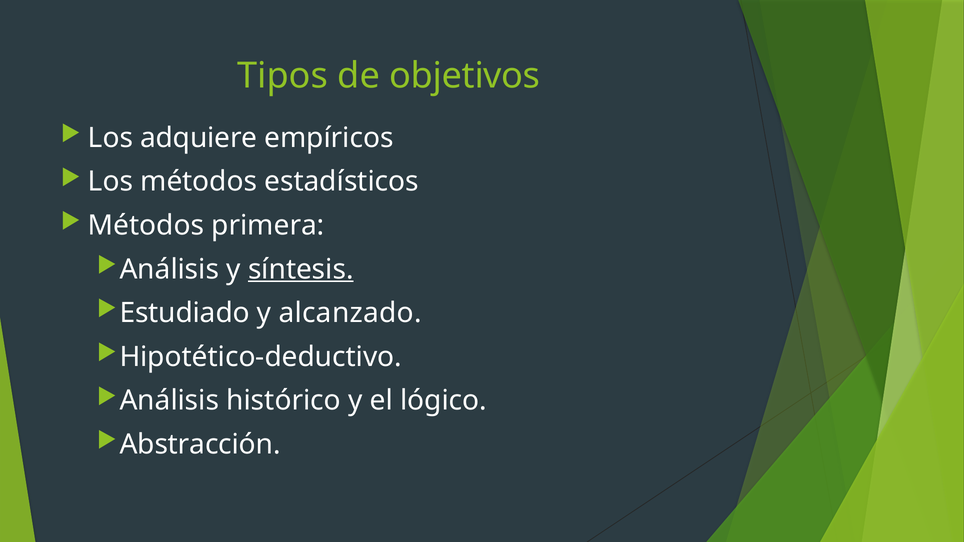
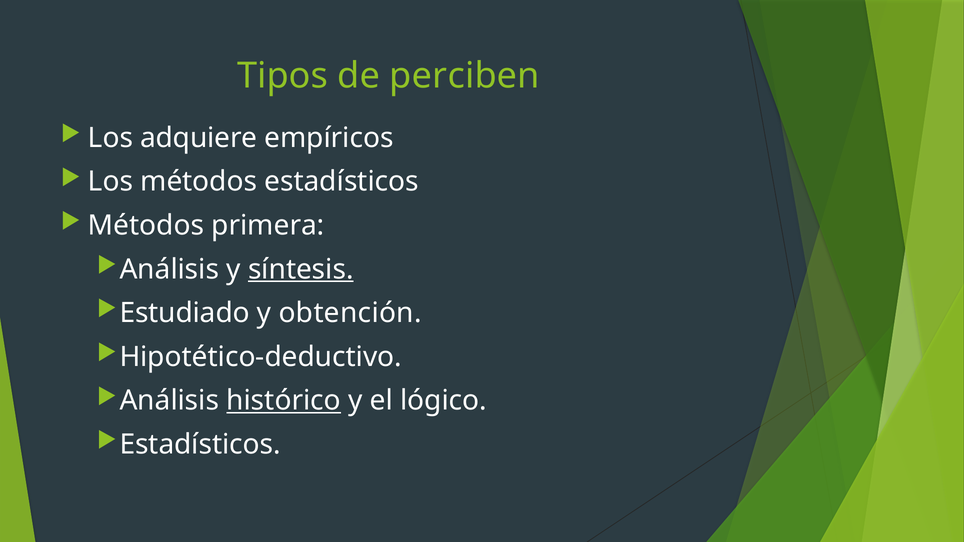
objetivos: objetivos -> perciben
alcanzado: alcanzado -> obtención
histórico underline: none -> present
Abstracción at (200, 445): Abstracción -> Estadísticos
